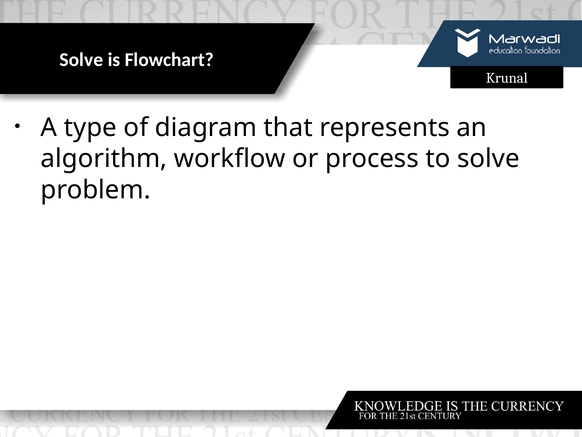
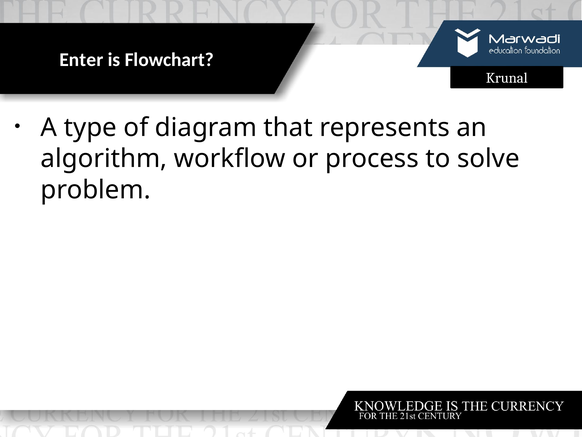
Solve at (81, 60): Solve -> Enter
